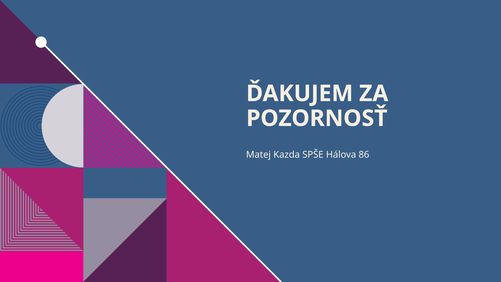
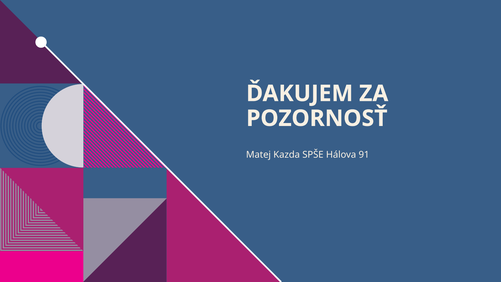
86: 86 -> 91
